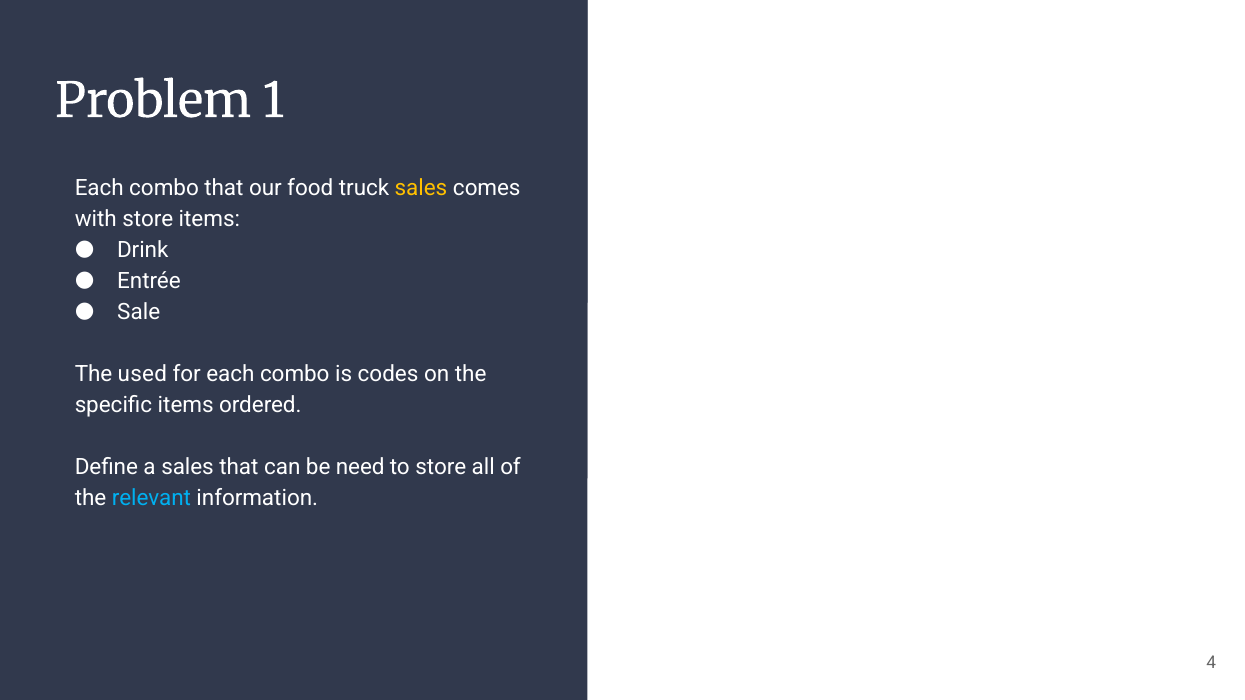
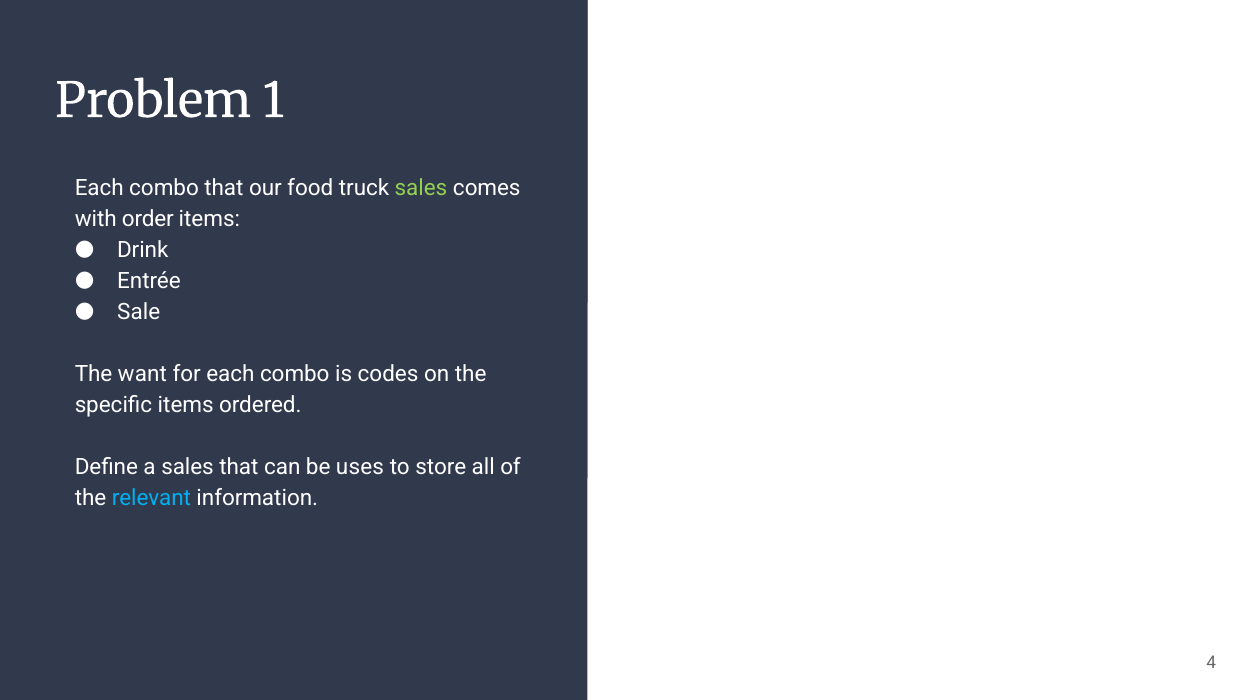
sales at (421, 188) colour: yellow -> light green
with store: store -> order
used: used -> want
need: need -> uses
